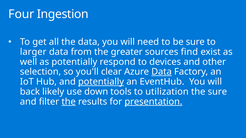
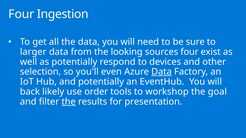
greater: greater -> looking
sources find: find -> four
clear: clear -> even
potentially at (101, 82) underline: present -> none
down: down -> order
utilization: utilization -> workshop
the sure: sure -> goal
presentation underline: present -> none
